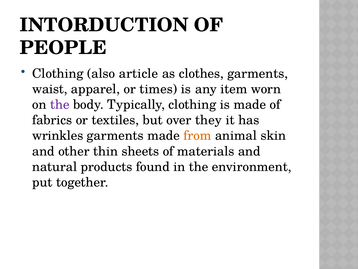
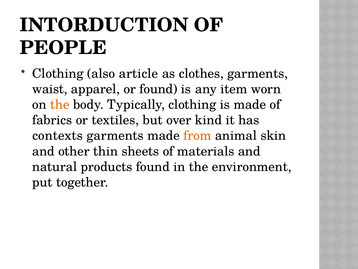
or times: times -> found
the at (60, 104) colour: purple -> orange
they: they -> kind
wrinkles: wrinkles -> contexts
